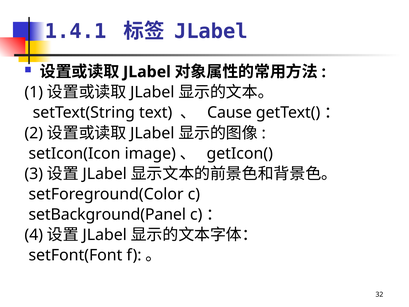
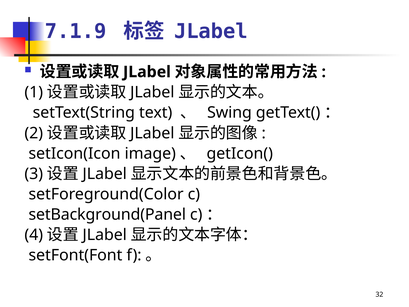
1.4.1: 1.4.1 -> 7.1.9
Cause: Cause -> Swing
